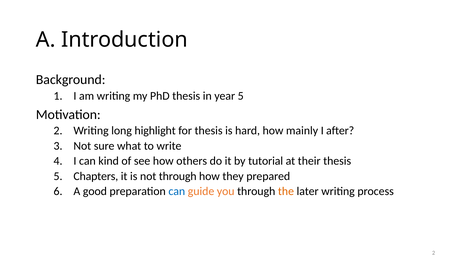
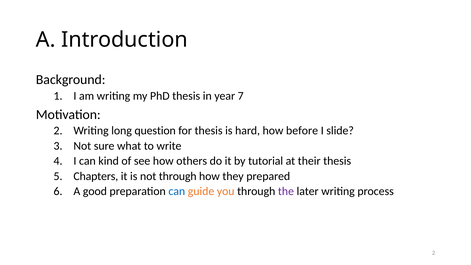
year 5: 5 -> 7
highlight: highlight -> question
mainly: mainly -> before
after: after -> slide
the colour: orange -> purple
